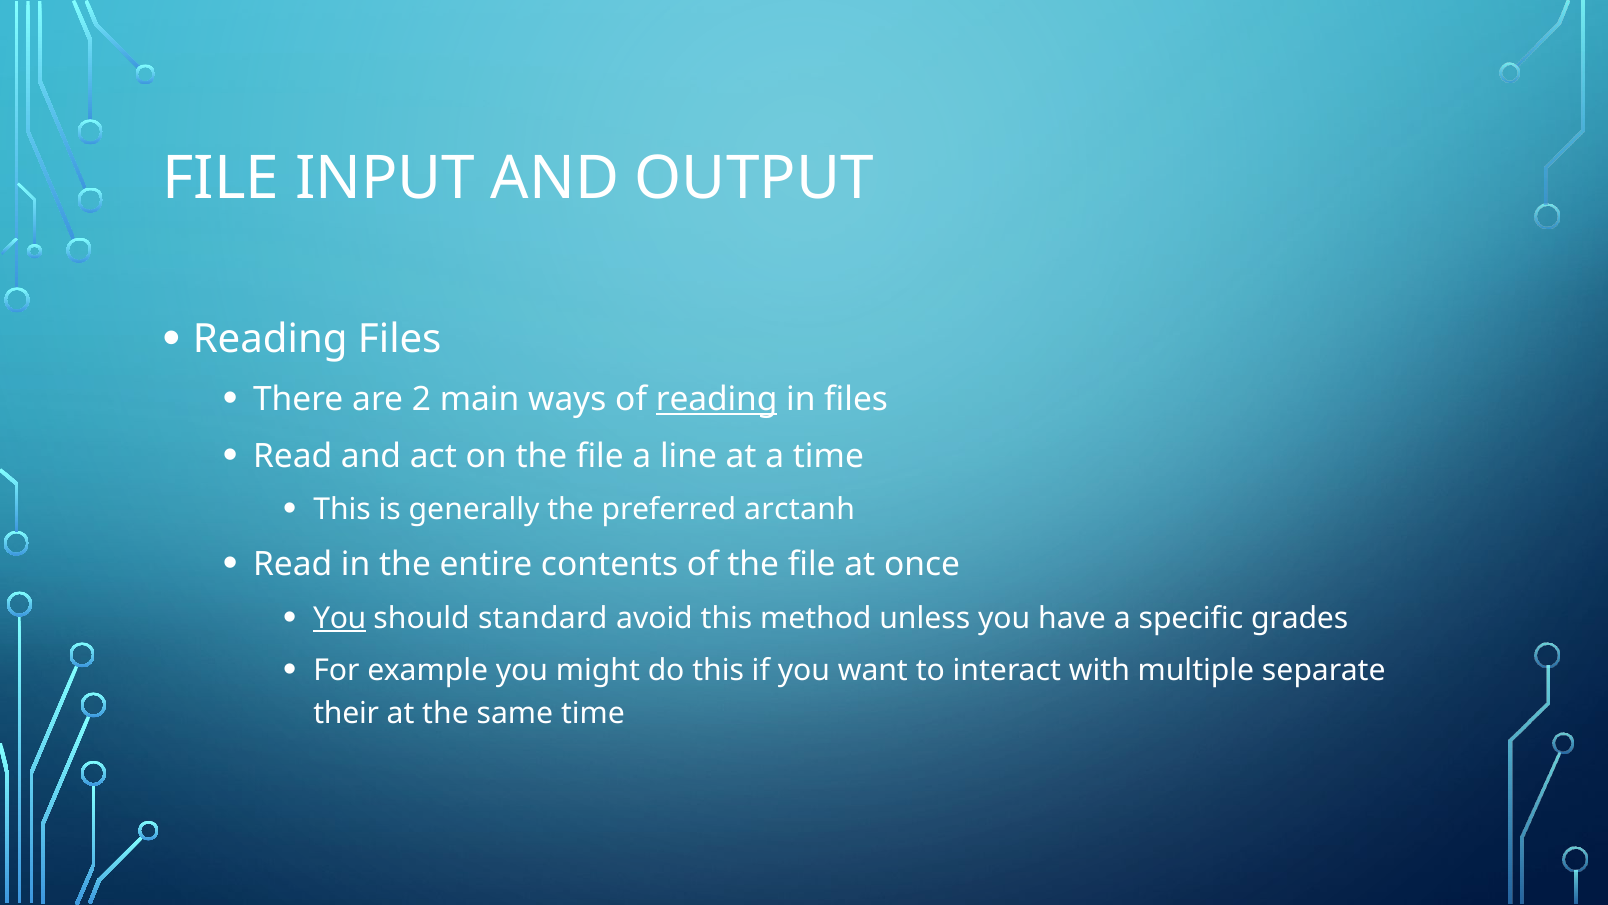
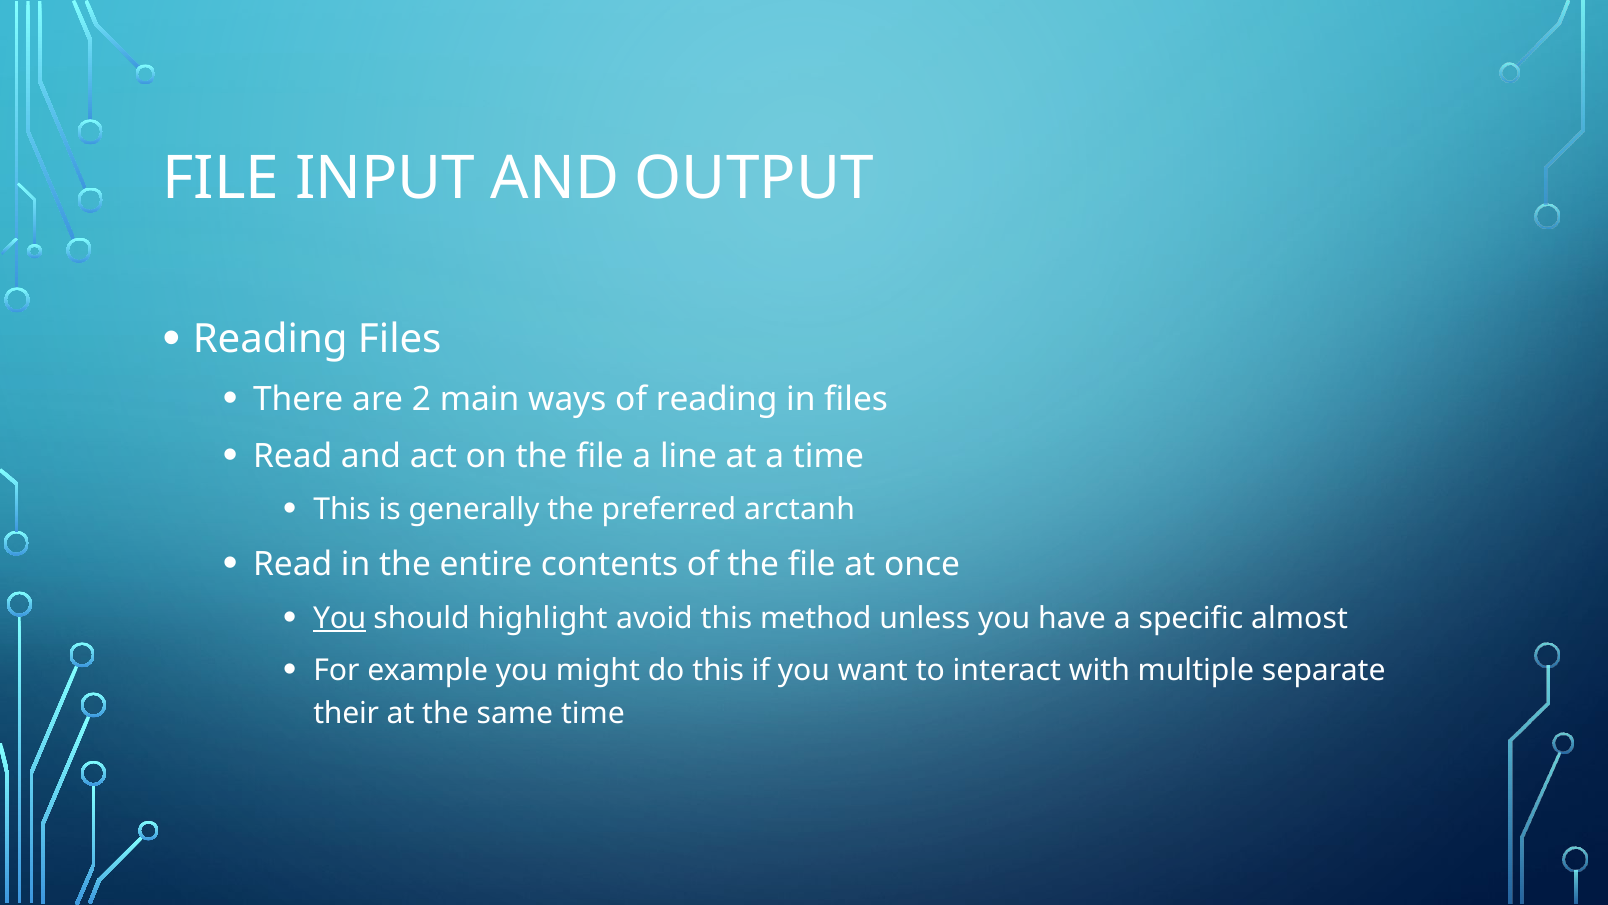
reading at (717, 399) underline: present -> none
standard: standard -> highlight
grades: grades -> almost
